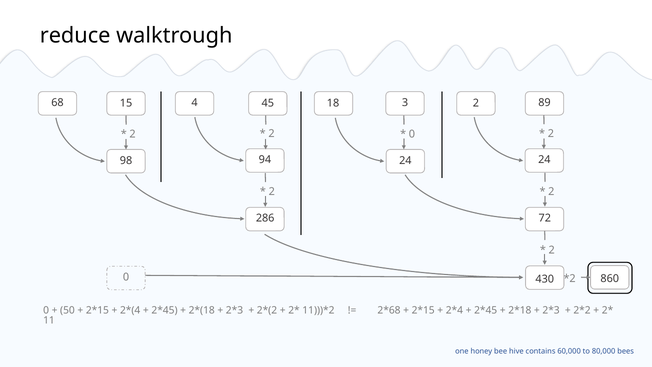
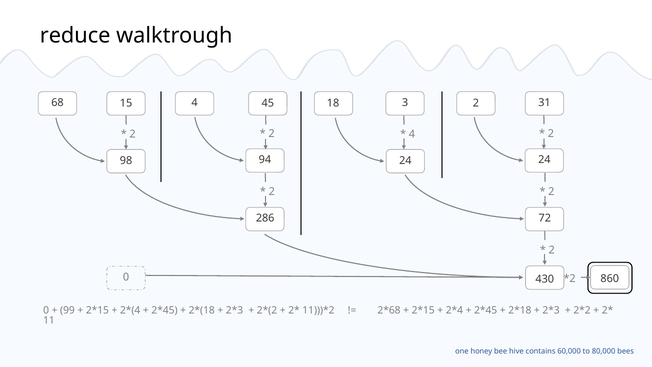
89: 89 -> 31
0 at (412, 134): 0 -> 4
50: 50 -> 99
